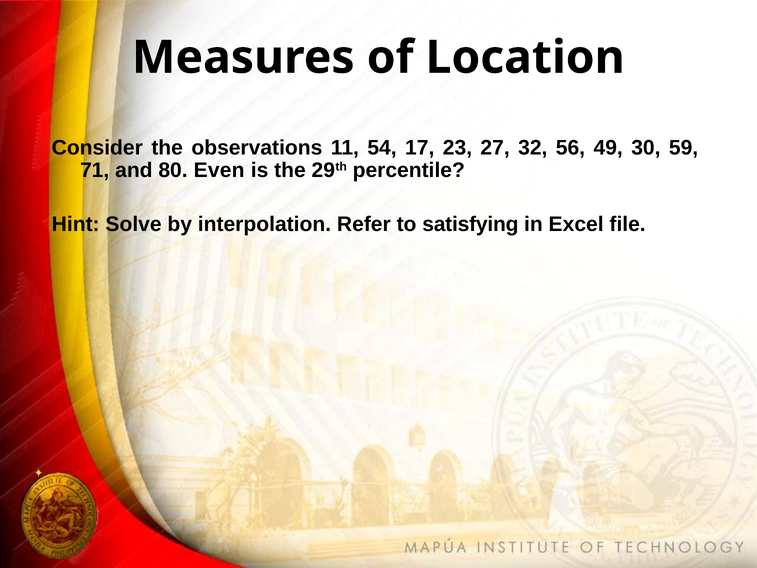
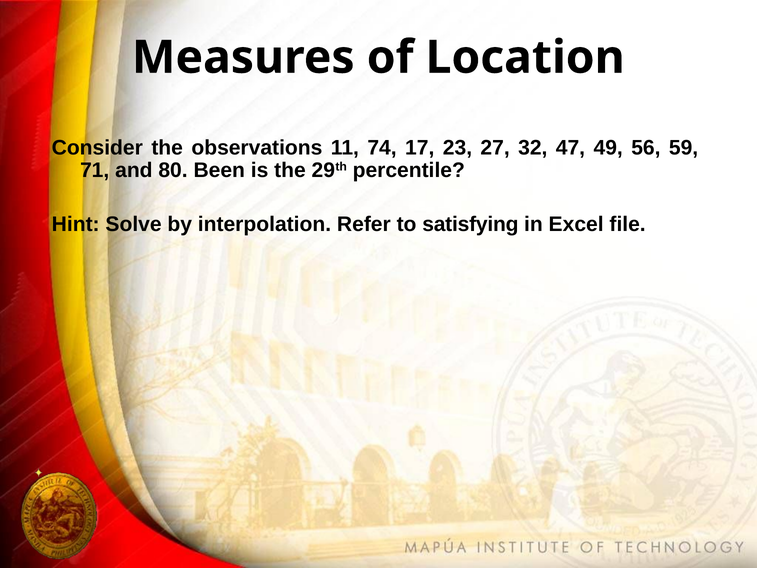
54: 54 -> 74
56: 56 -> 47
30: 30 -> 56
Even: Even -> Been
